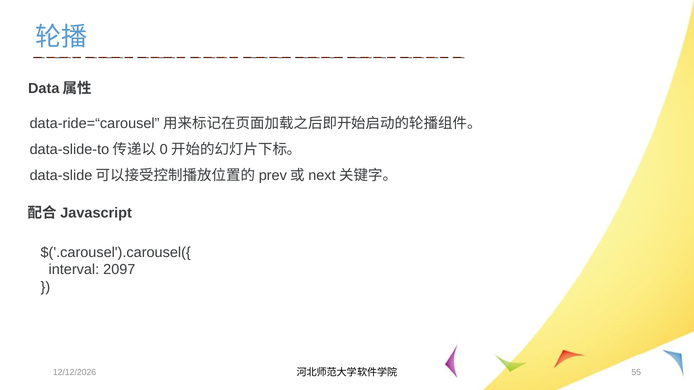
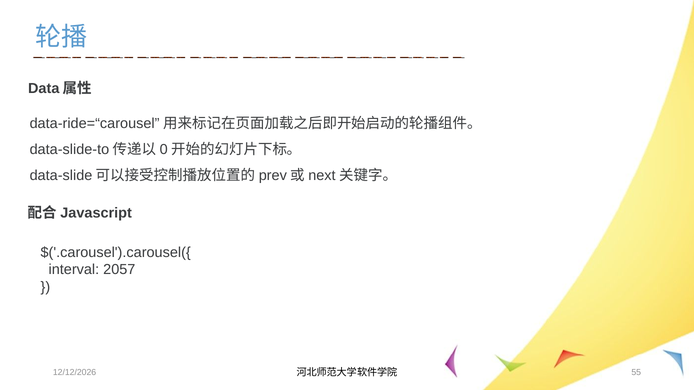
2097: 2097 -> 2057
